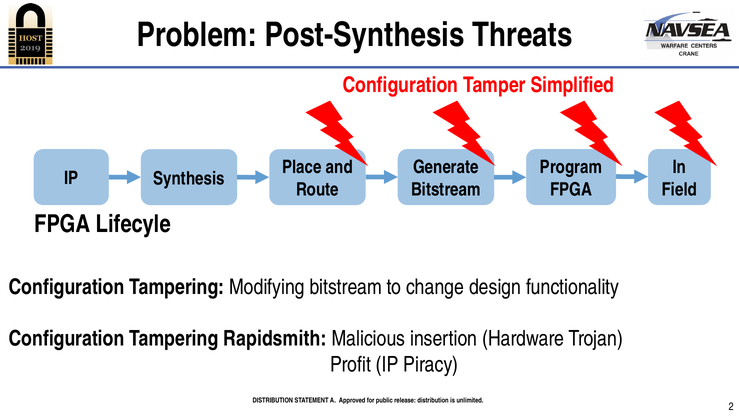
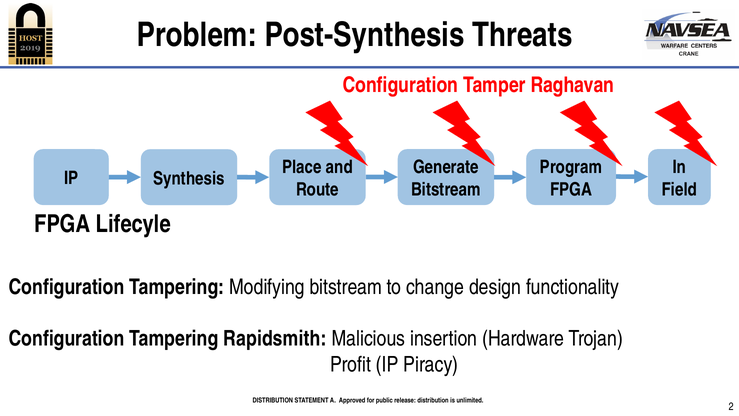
Simplified: Simplified -> Raghavan
